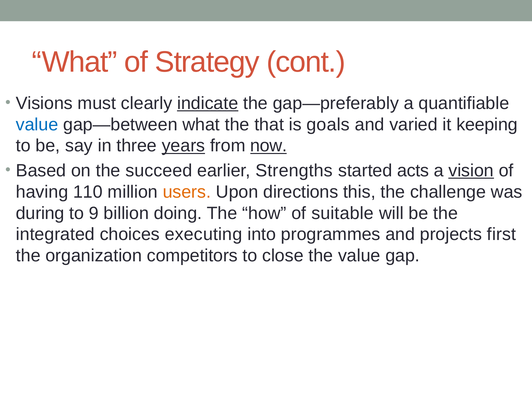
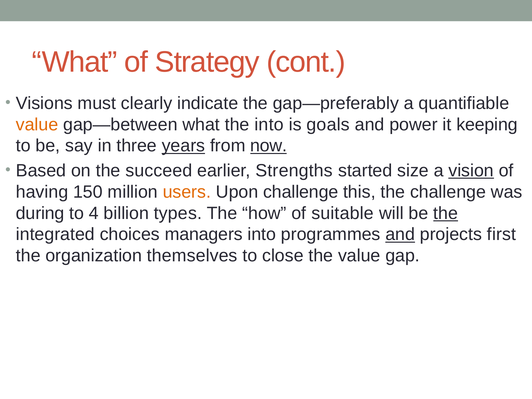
indicate underline: present -> none
value at (37, 124) colour: blue -> orange
the that: that -> into
varied: varied -> power
acts: acts -> size
110: 110 -> 150
Upon directions: directions -> challenge
9: 9 -> 4
doing: doing -> types
the at (446, 213) underline: none -> present
executing: executing -> managers
and at (400, 234) underline: none -> present
competitors: competitors -> themselves
